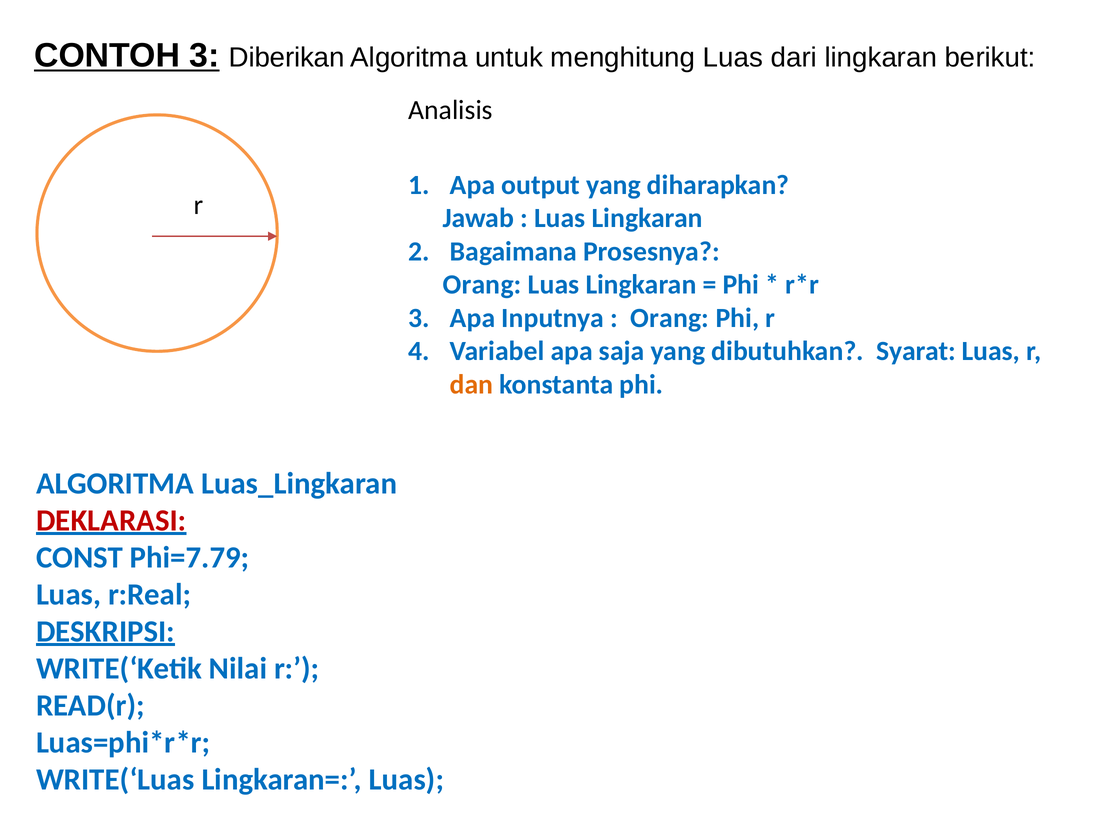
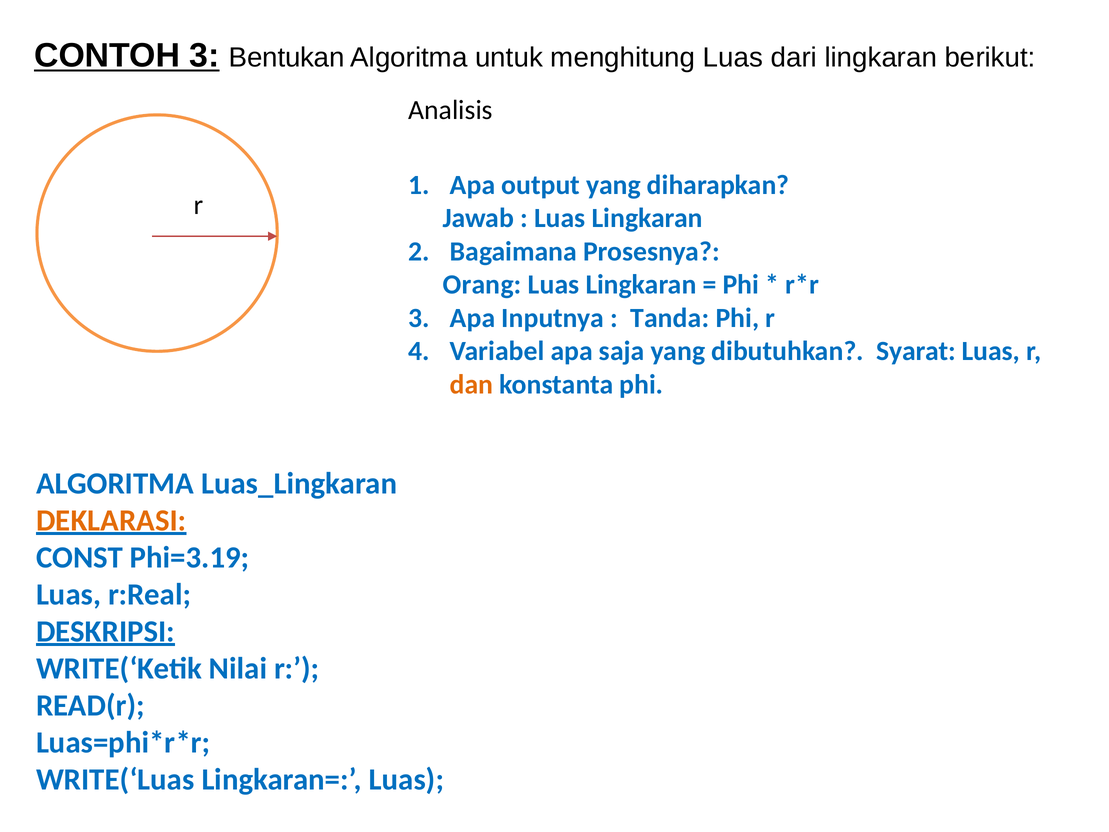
Diberikan: Diberikan -> Bentukan
Orang at (670, 318): Orang -> Tanda
DEKLARASI colour: red -> orange
Phi=7.79: Phi=7.79 -> Phi=3.19
